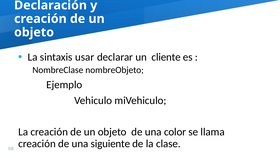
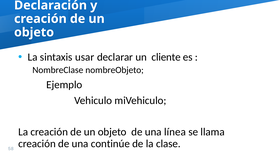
color: color -> línea
siguiente: siguiente -> continúe
